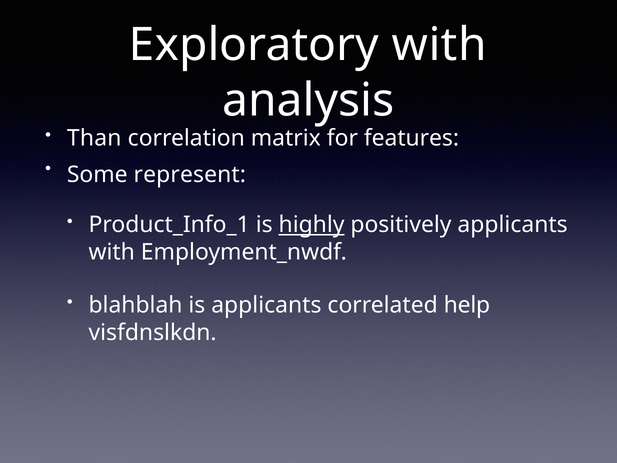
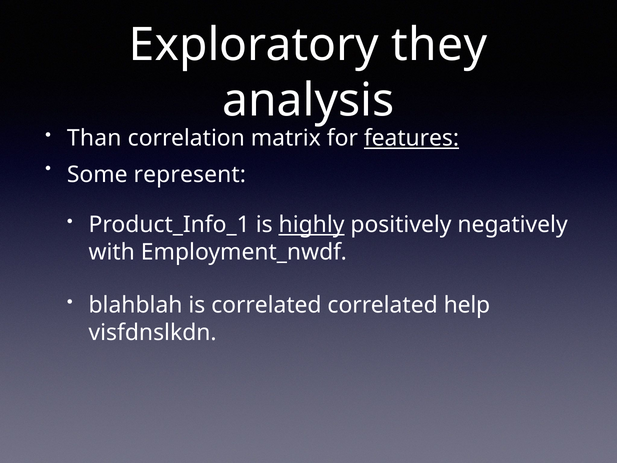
Exploratory with: with -> they
features underline: none -> present
positively applicants: applicants -> negatively
is applicants: applicants -> correlated
